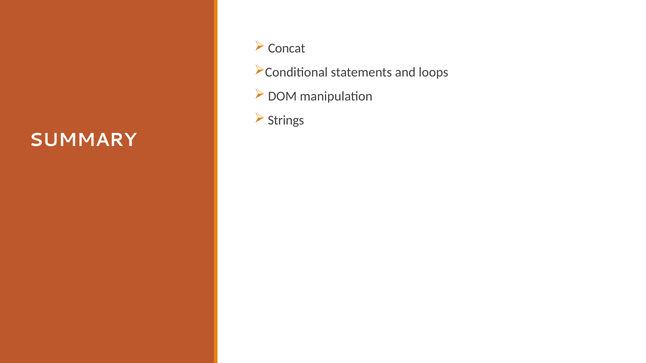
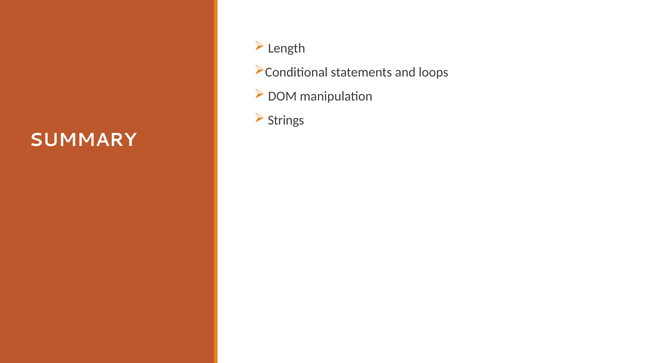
Concat: Concat -> Length
